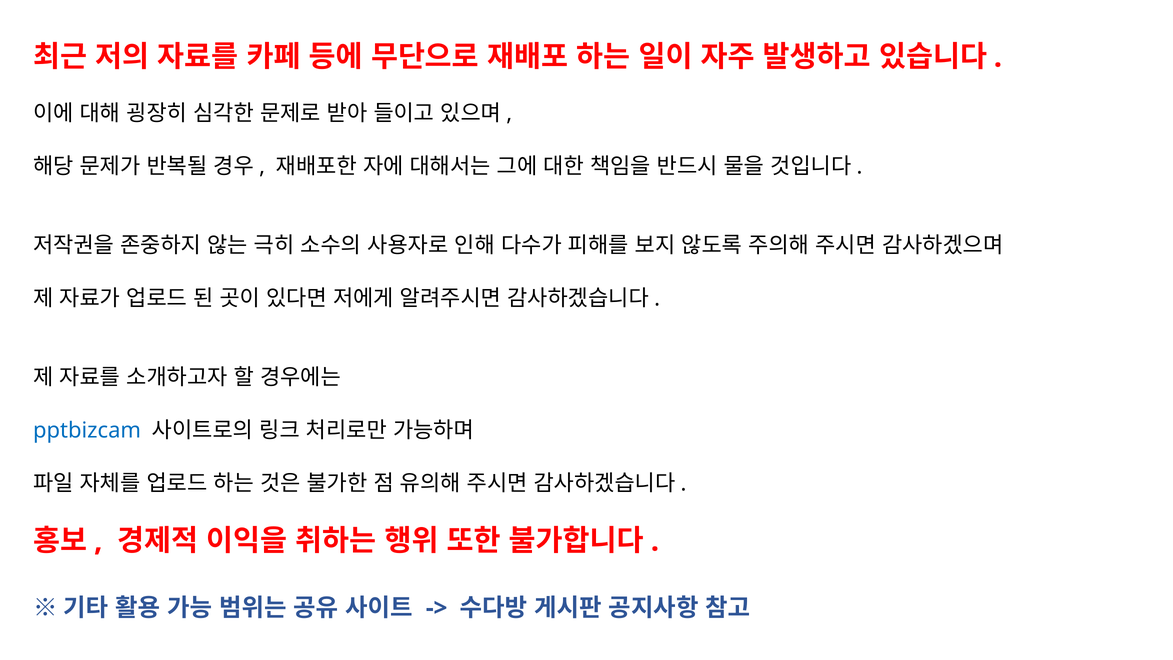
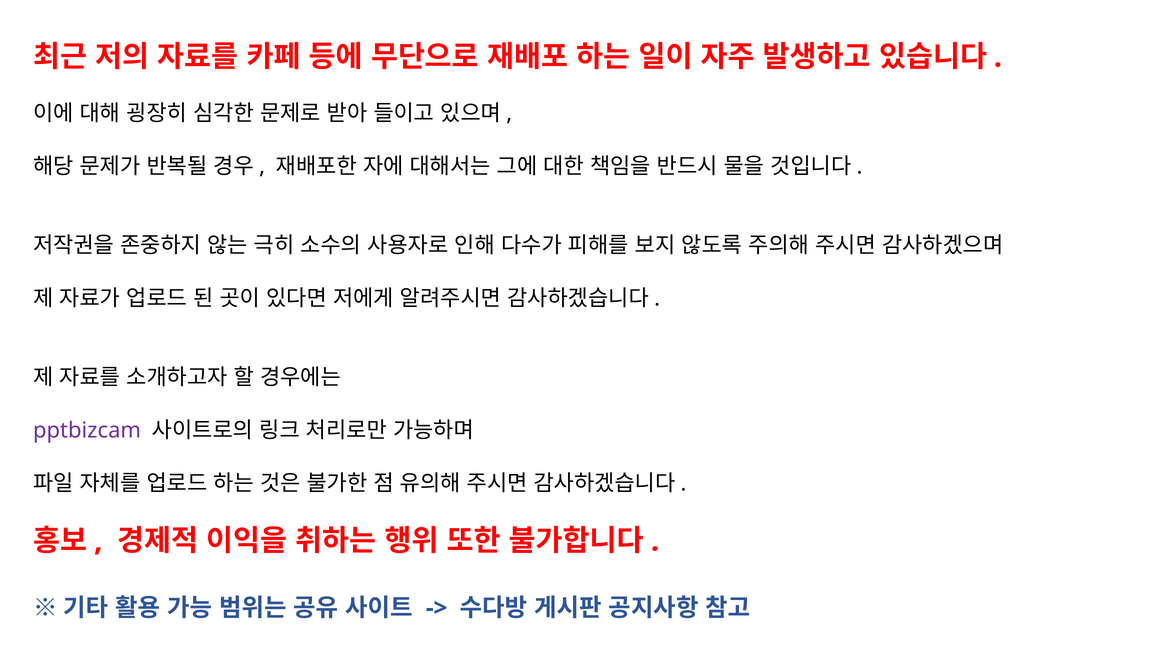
pptbizcam colour: blue -> purple
